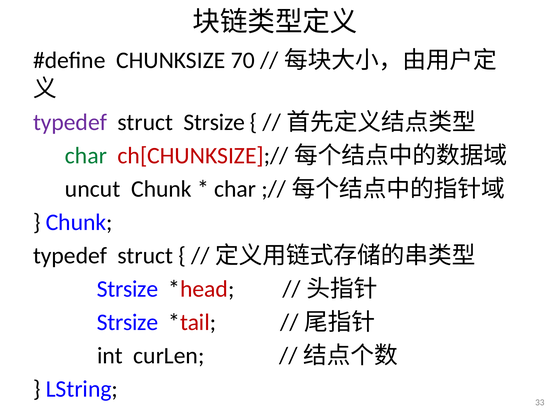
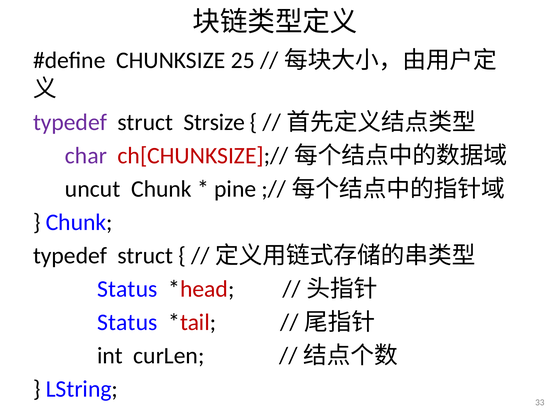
70: 70 -> 25
char at (86, 155) colour: green -> purple
char at (235, 189): char -> pine
Strsize at (127, 289): Strsize -> Status
Strsize at (127, 322): Strsize -> Status
